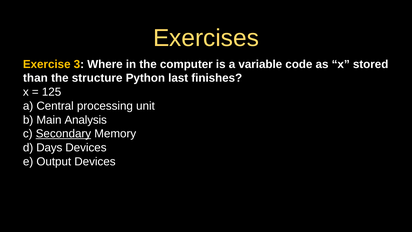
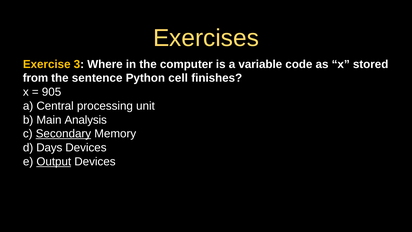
than: than -> from
structure: structure -> sentence
last: last -> cell
125: 125 -> 905
Output underline: none -> present
